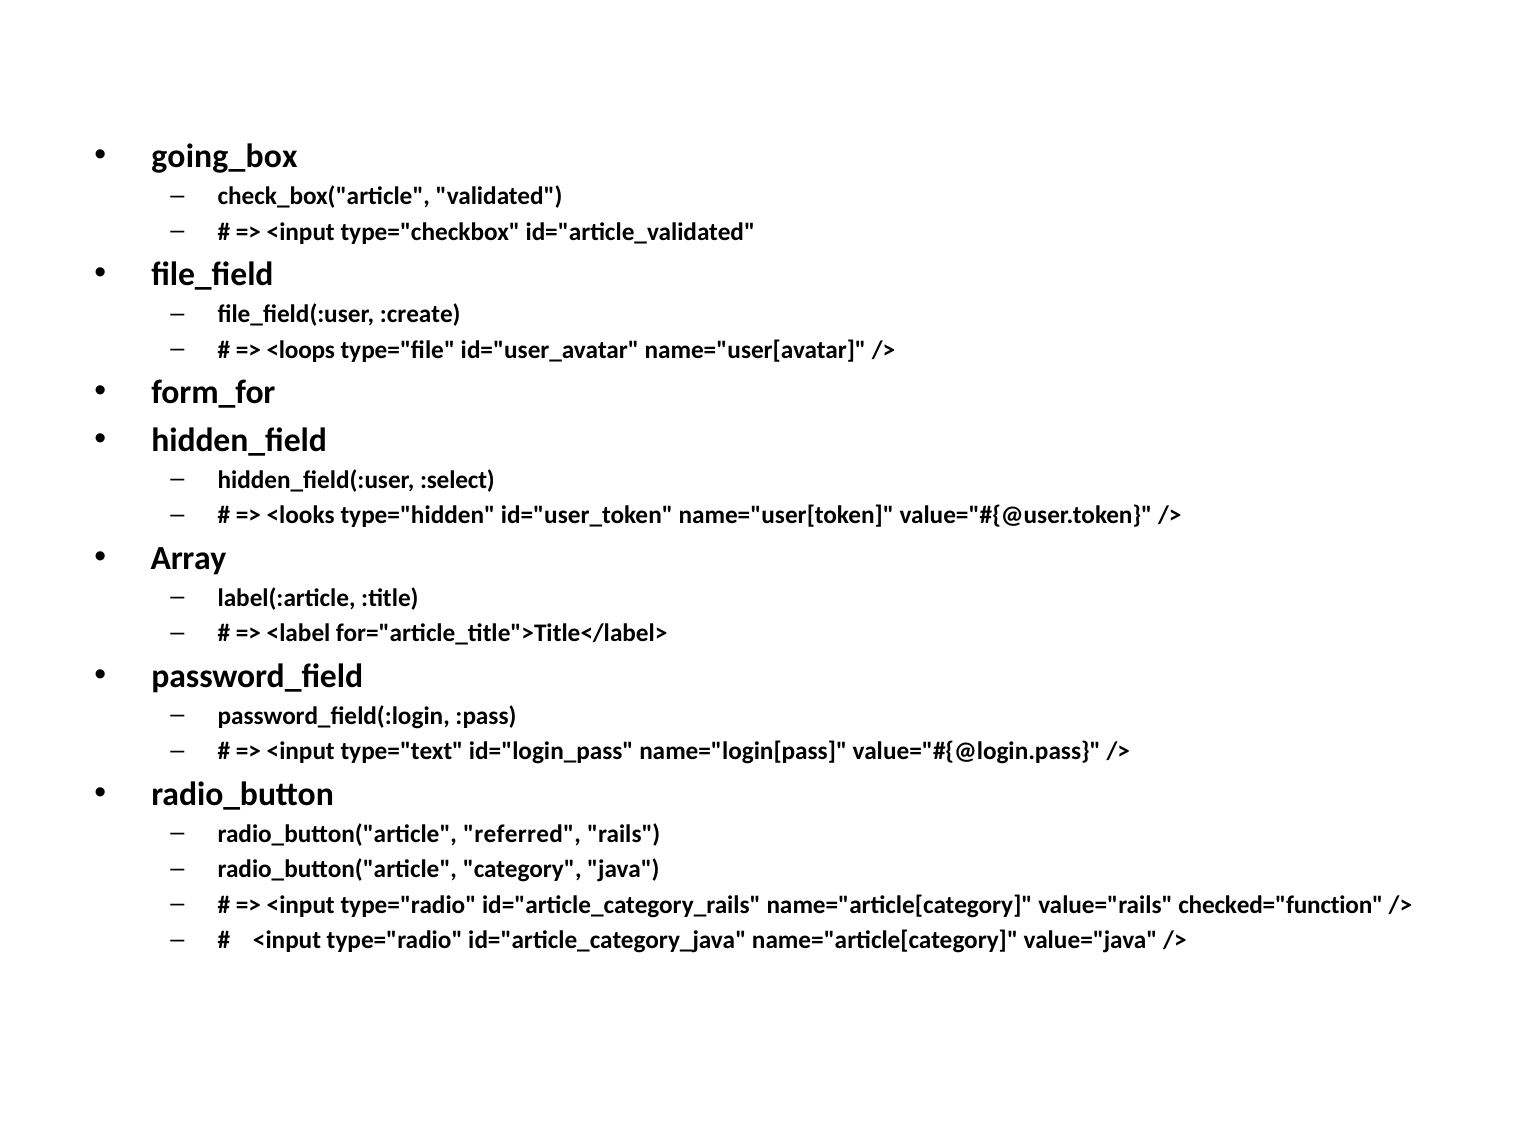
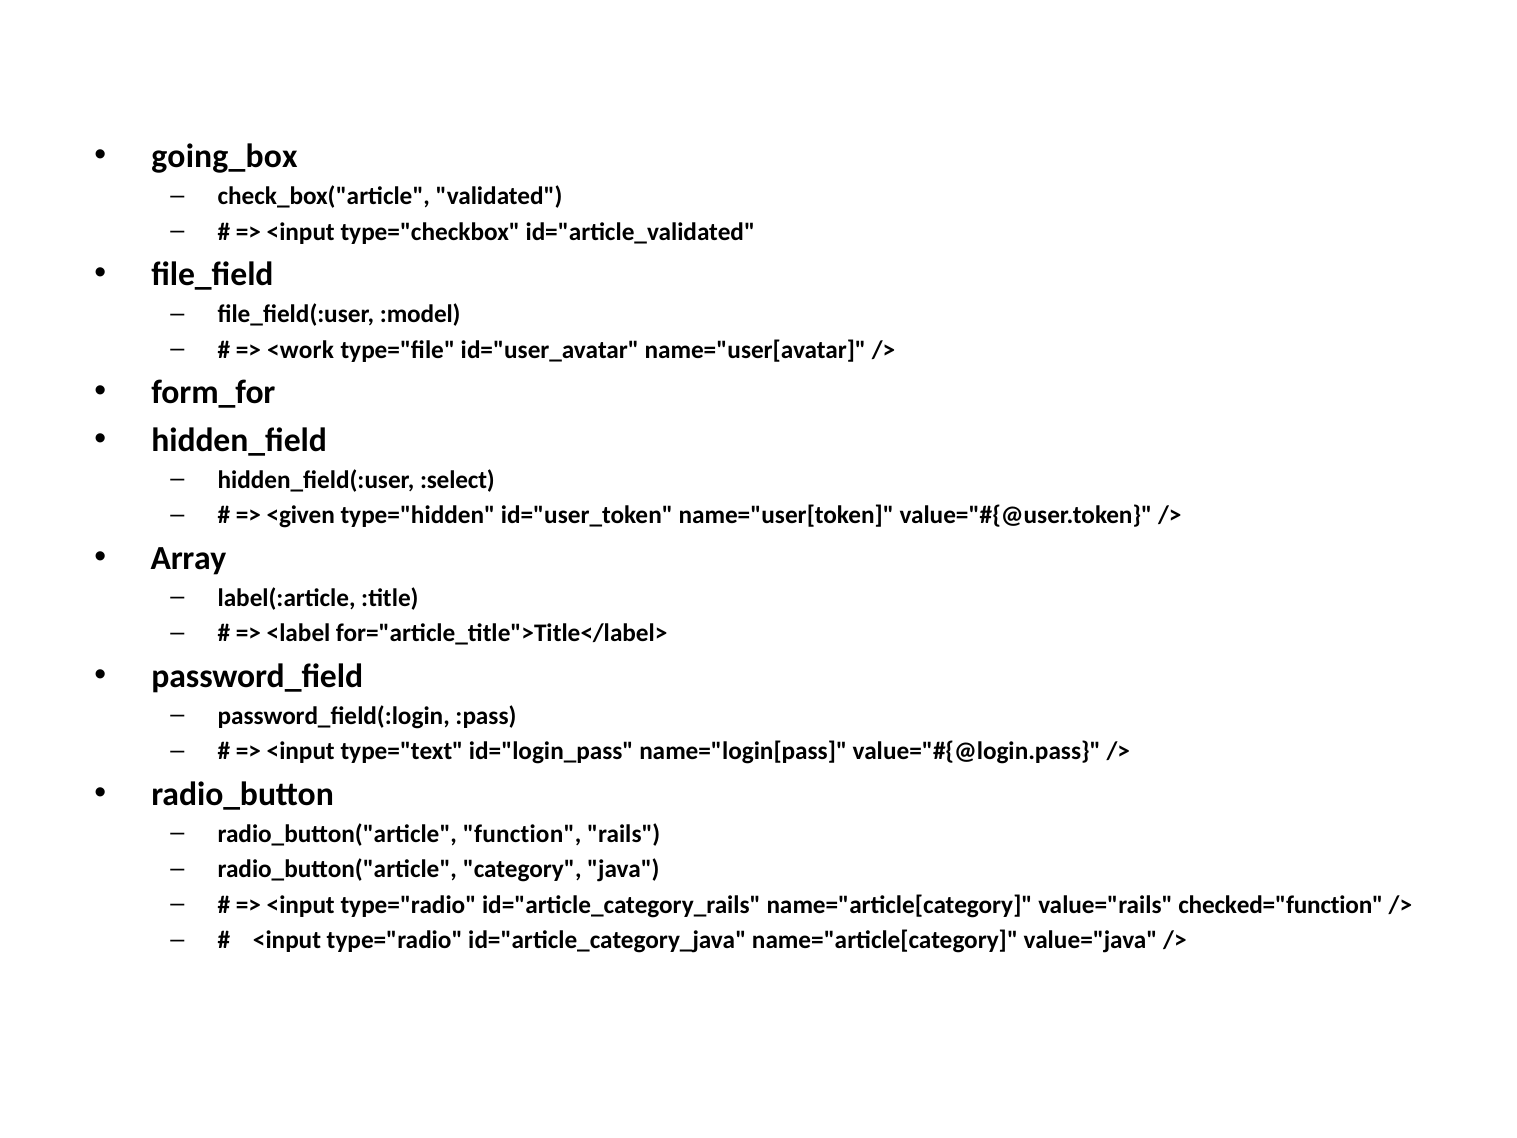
:create: :create -> :model
<loops: <loops -> <work
<looks: <looks -> <given
referred: referred -> function
